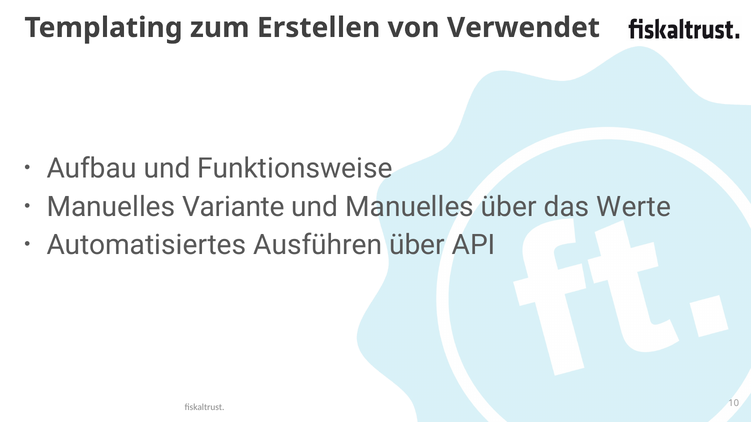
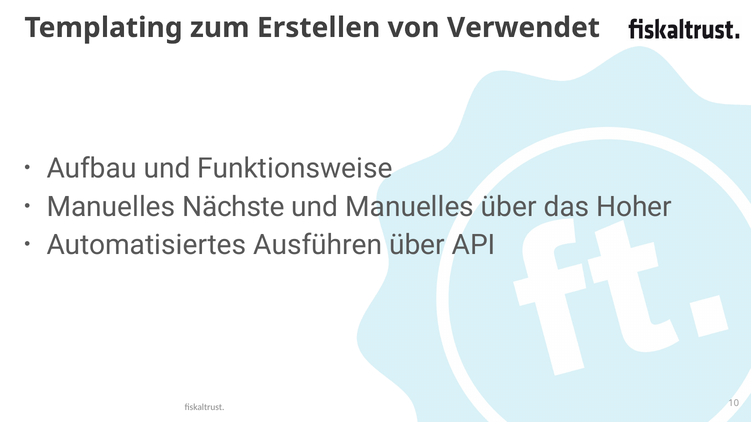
Variante: Variante -> Nächste
Werte: Werte -> Hoher
